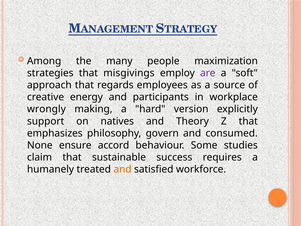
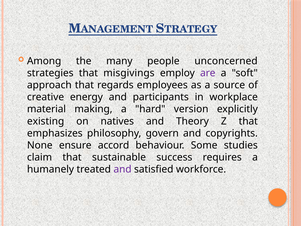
maximization: maximization -> unconcerned
wrongly: wrongly -> material
support: support -> existing
consumed: consumed -> copyrights
and at (123, 169) colour: orange -> purple
